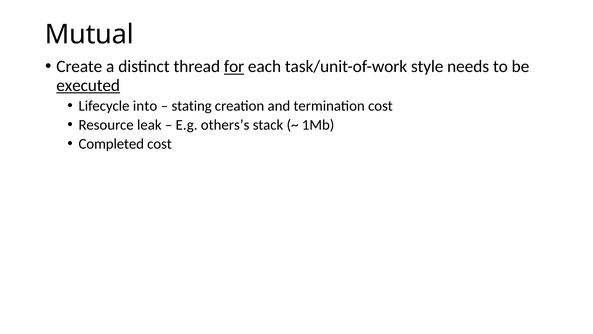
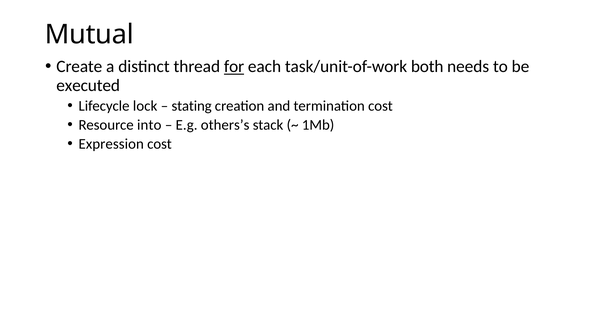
style: style -> both
executed underline: present -> none
into: into -> lock
leak: leak -> into
Completed: Completed -> Expression
